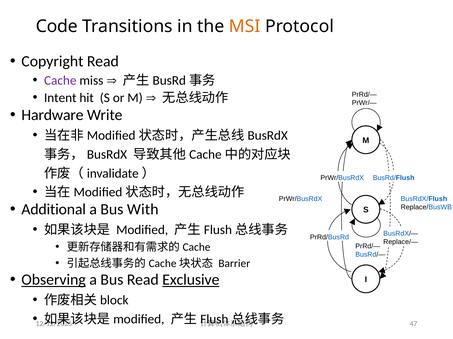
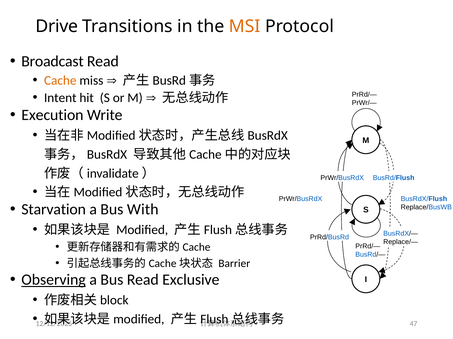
Code: Code -> Drive
Copyright: Copyright -> Broadcast
Cache colour: purple -> orange
Hardware: Hardware -> Execution
Additional: Additional -> Starvation
Exclusive underline: present -> none
